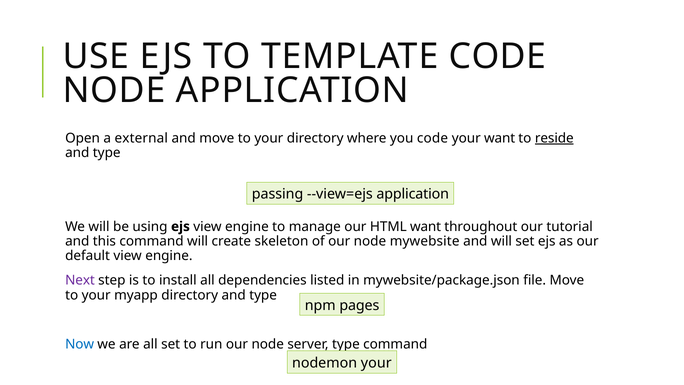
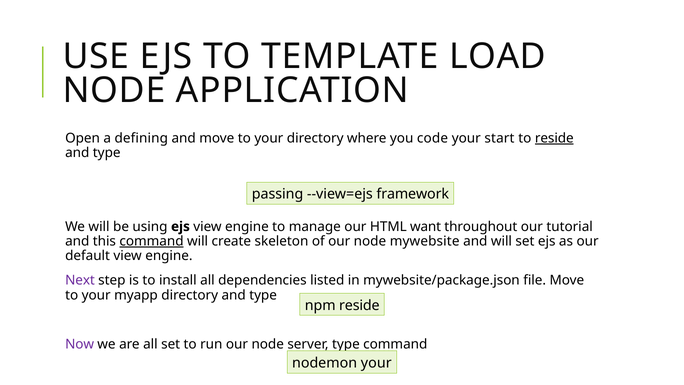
TEMPLATE CODE: CODE -> LOAD
external: external -> defining
your want: want -> start
--view=ejs application: application -> framework
command at (152, 241) underline: none -> present
npm pages: pages -> reside
Now colour: blue -> purple
